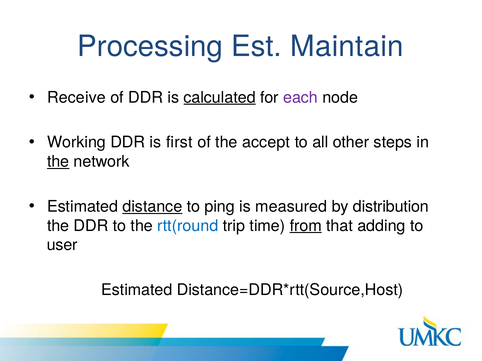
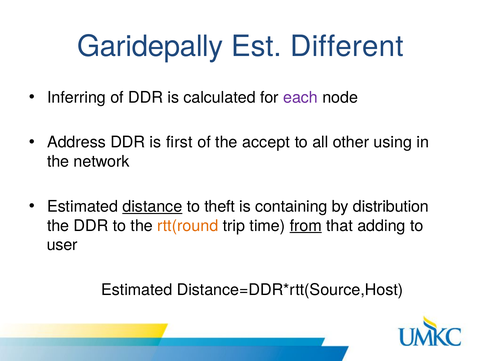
Processing: Processing -> Garidepally
Maintain: Maintain -> Different
Receive: Receive -> Inferring
calculated underline: present -> none
Working: Working -> Address
steps: steps -> using
the at (58, 162) underline: present -> none
ping: ping -> theft
measured: measured -> containing
rtt(round colour: blue -> orange
